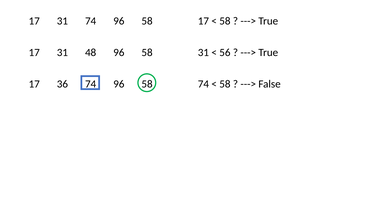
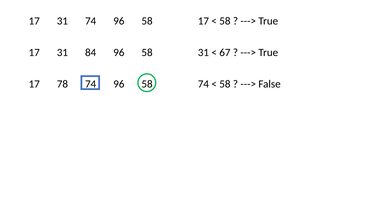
48: 48 -> 84
56: 56 -> 67
36: 36 -> 78
